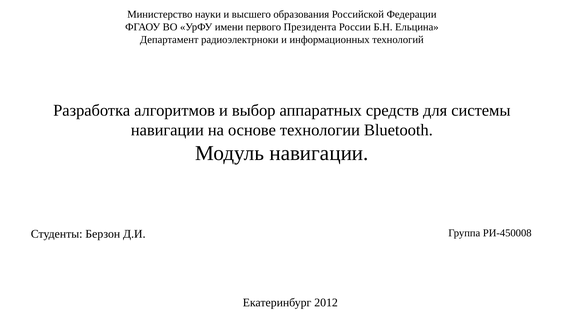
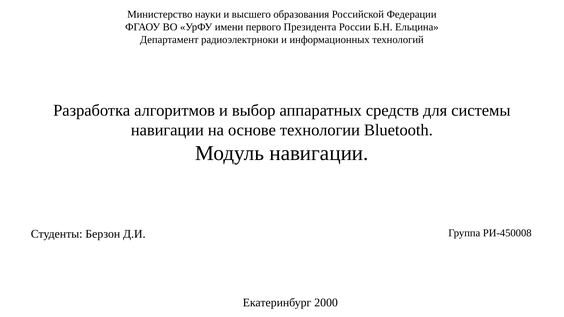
2012: 2012 -> 2000
